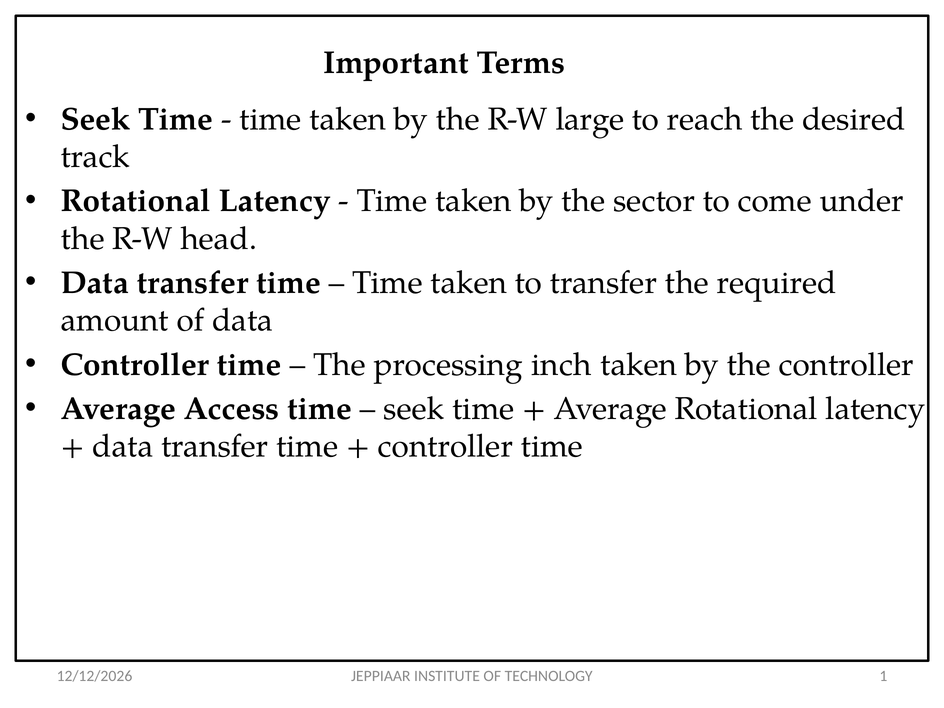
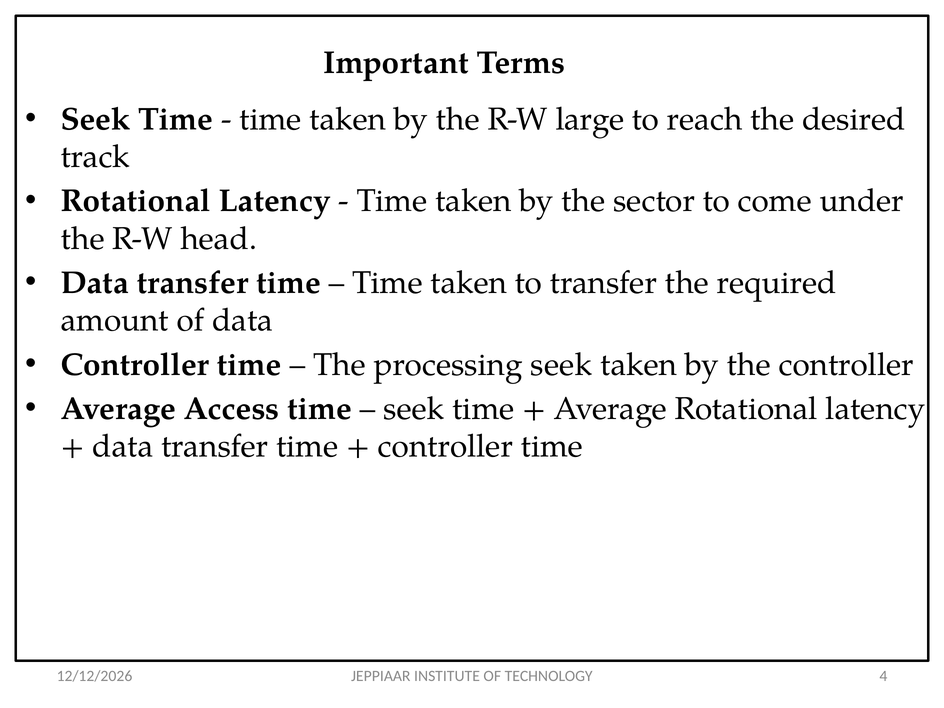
processing inch: inch -> seek
1: 1 -> 4
